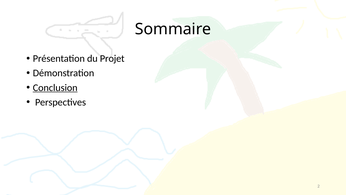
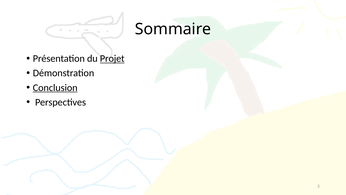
Projet underline: none -> present
